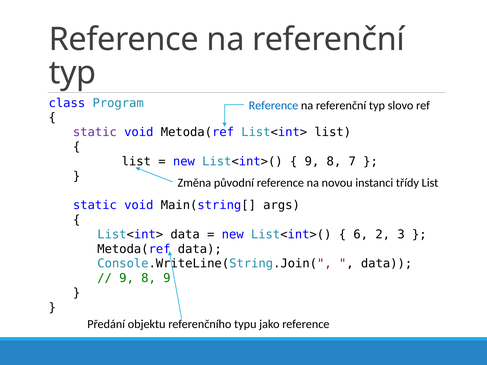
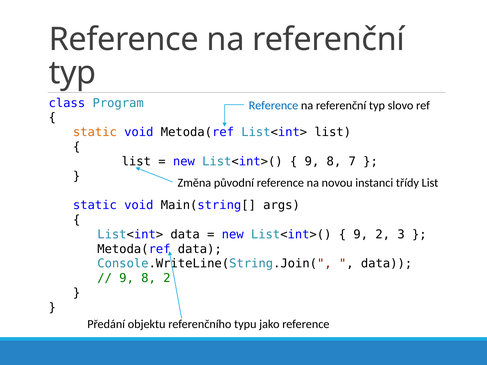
static at (95, 132) colour: purple -> orange
6 at (361, 235): 6 -> 9
8 9: 9 -> 2
